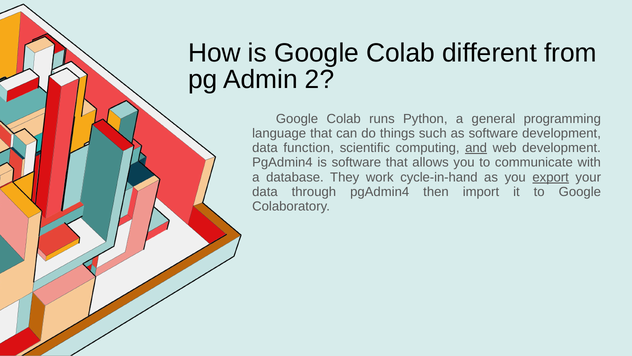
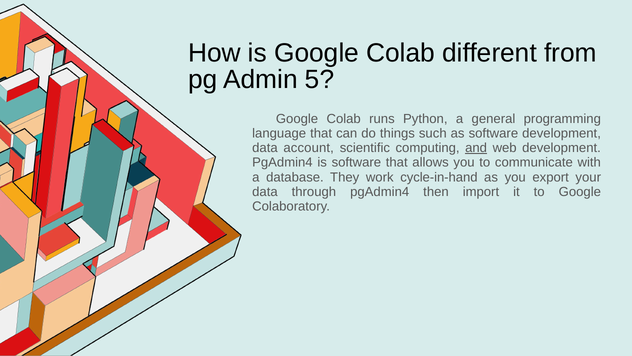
2: 2 -> 5
function: function -> account
export underline: present -> none
